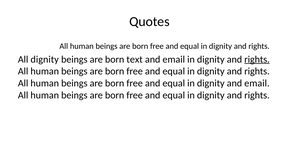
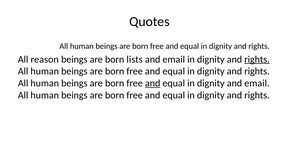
All dignity: dignity -> reason
text: text -> lists
and at (153, 83) underline: none -> present
